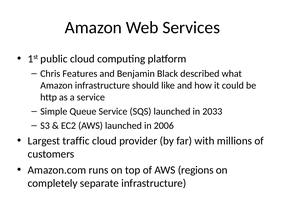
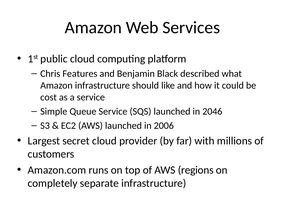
http: http -> cost
2033: 2033 -> 2046
traffic: traffic -> secret
